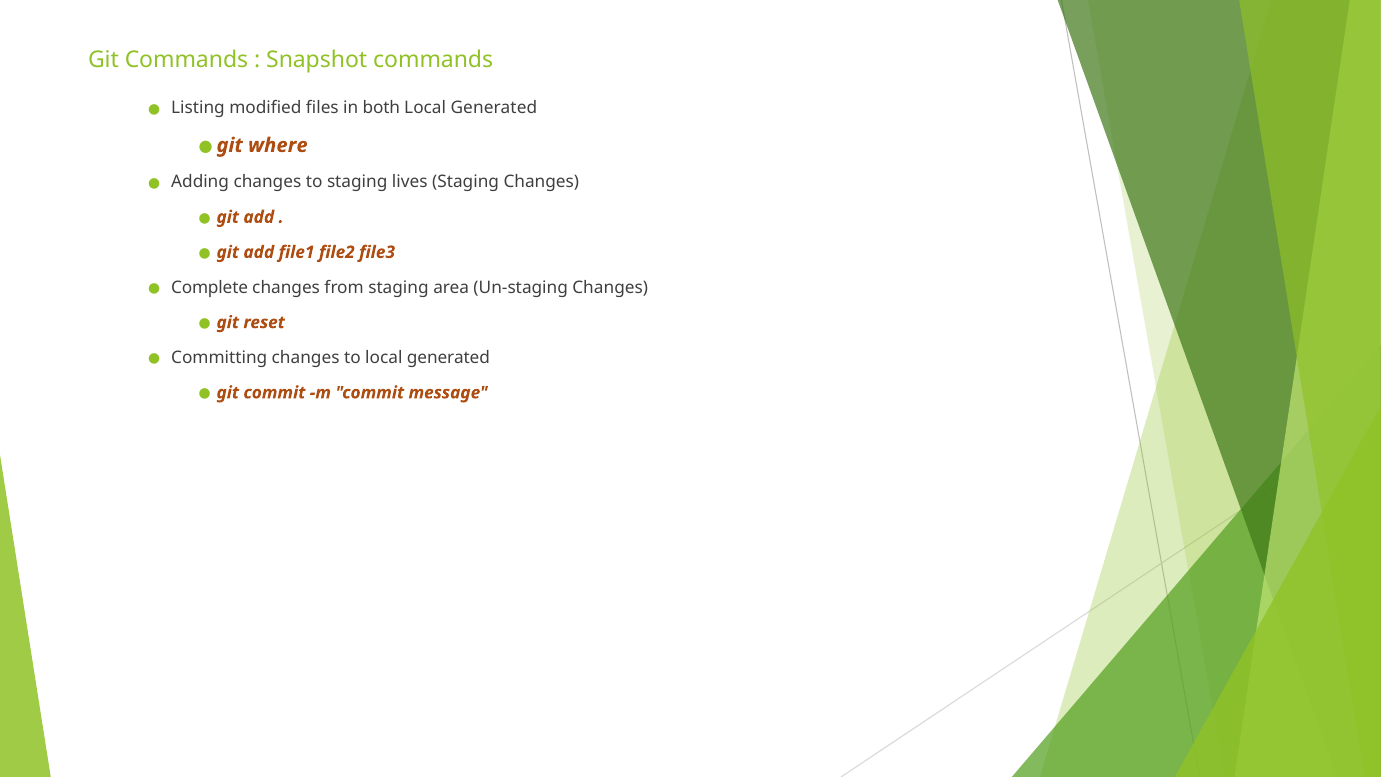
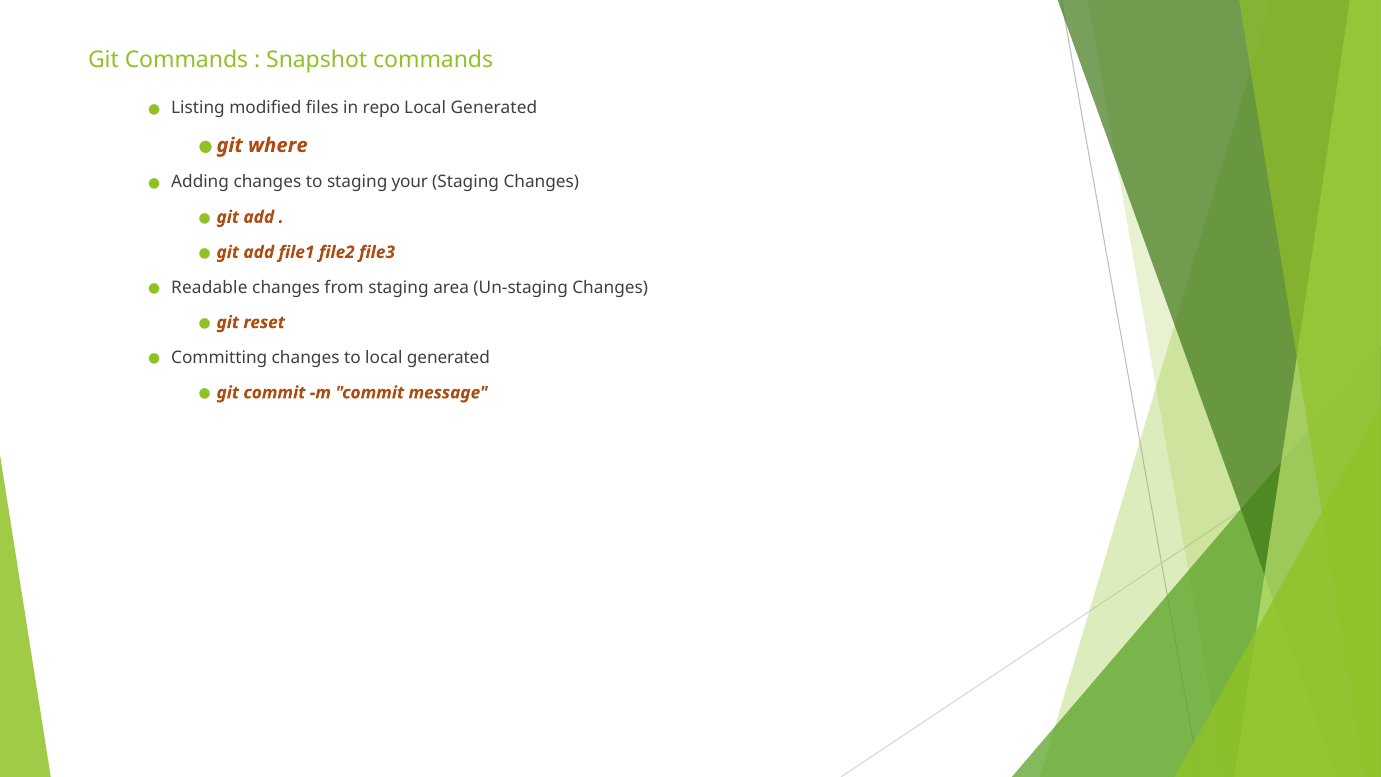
both: both -> repo
lives: lives -> your
Complete: Complete -> Readable
